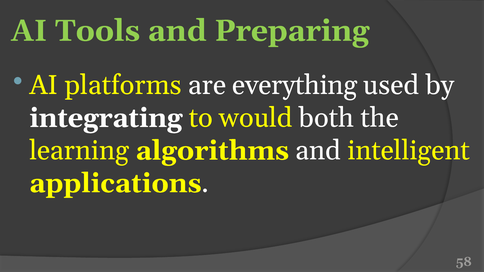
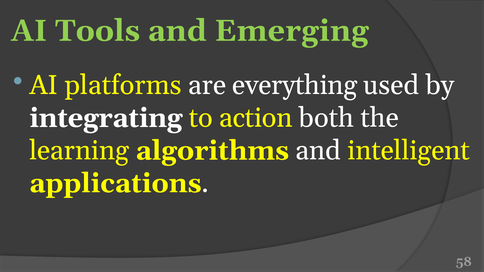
Preparing: Preparing -> Emerging
would: would -> action
